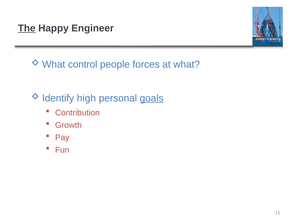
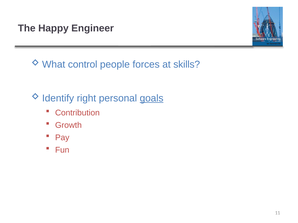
The underline: present -> none
what: what -> skills
high: high -> right
